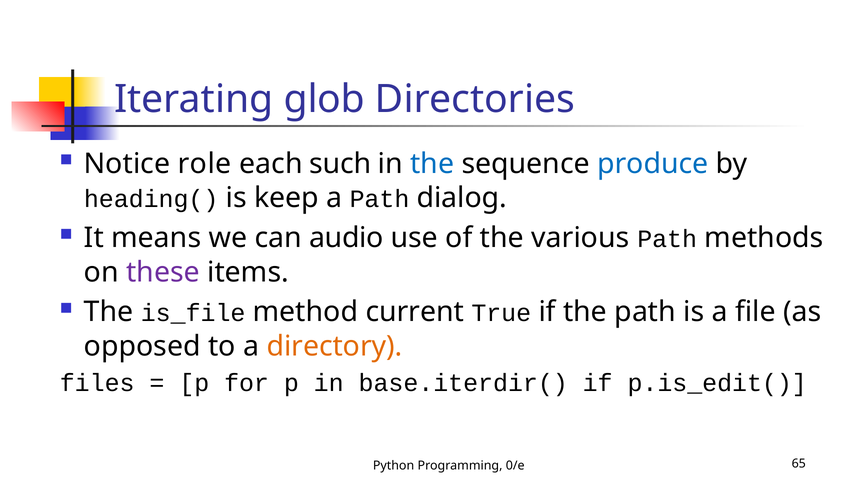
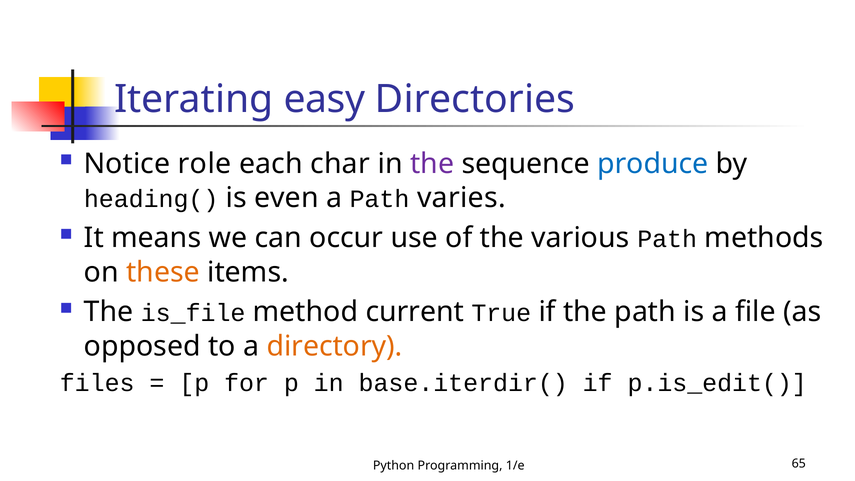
glob: glob -> easy
such: such -> char
the at (432, 164) colour: blue -> purple
keep: keep -> even
dialog: dialog -> varies
audio: audio -> occur
these colour: purple -> orange
0/e: 0/e -> 1/e
